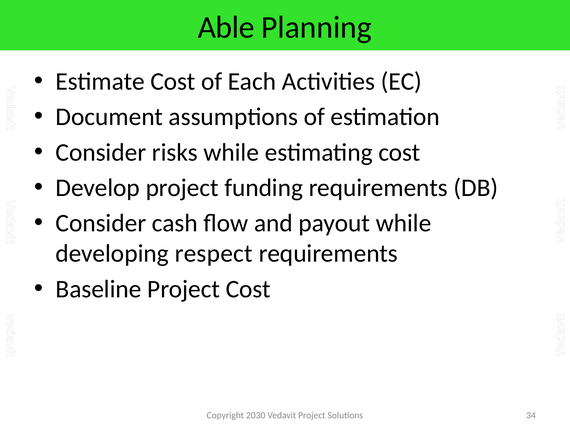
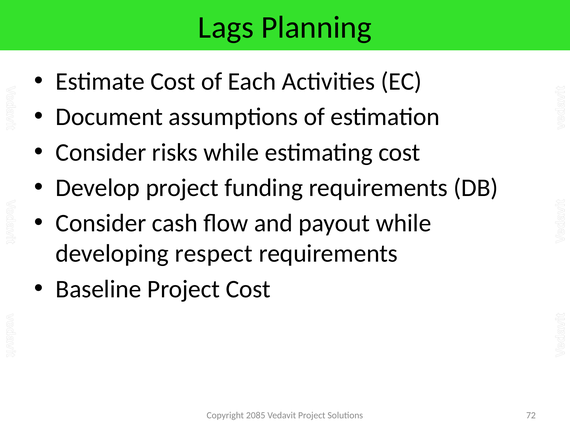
Able: Able -> Lags
2030: 2030 -> 2085
34: 34 -> 72
